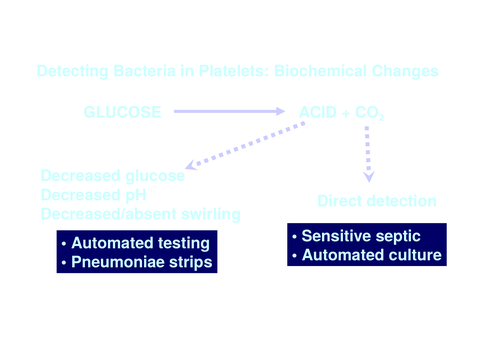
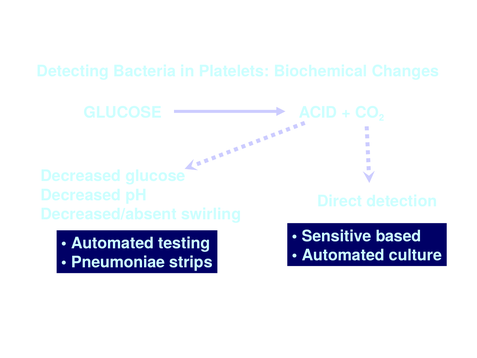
septic: septic -> based
